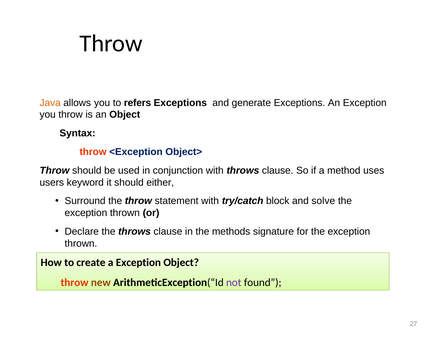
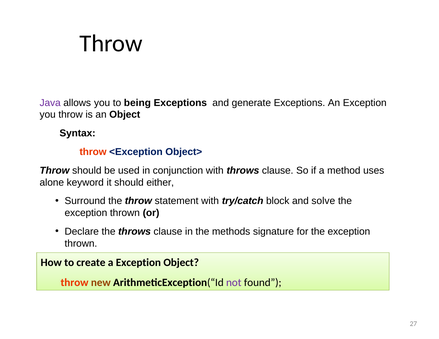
Java colour: orange -> purple
refers: refers -> being
users: users -> alone
